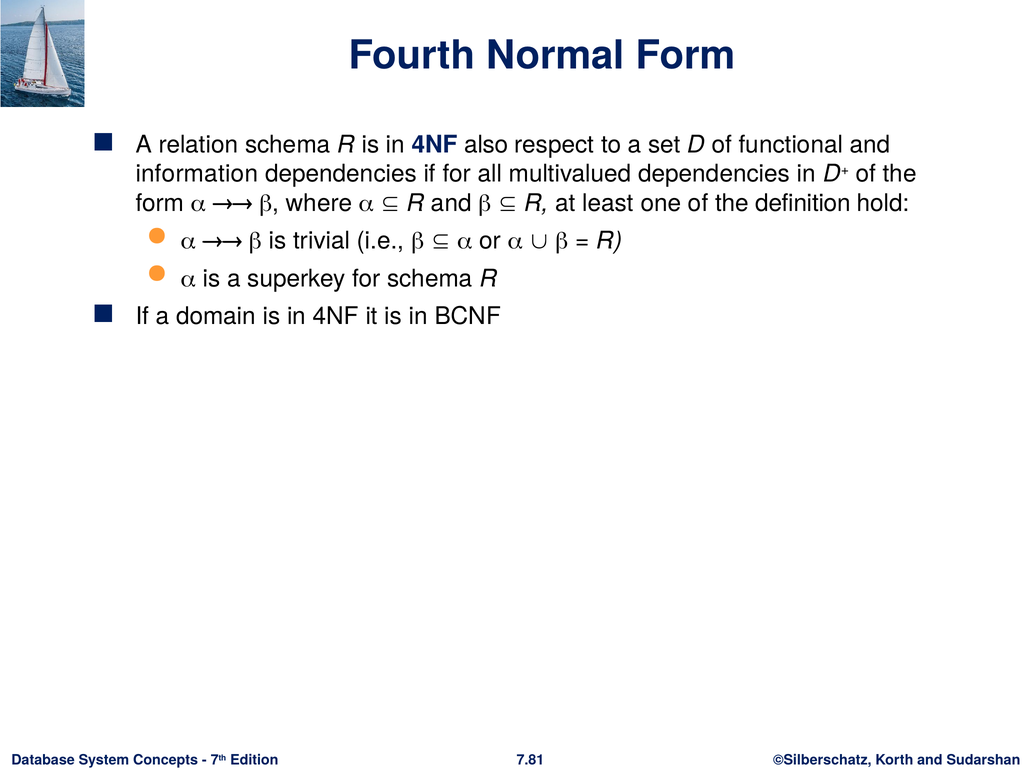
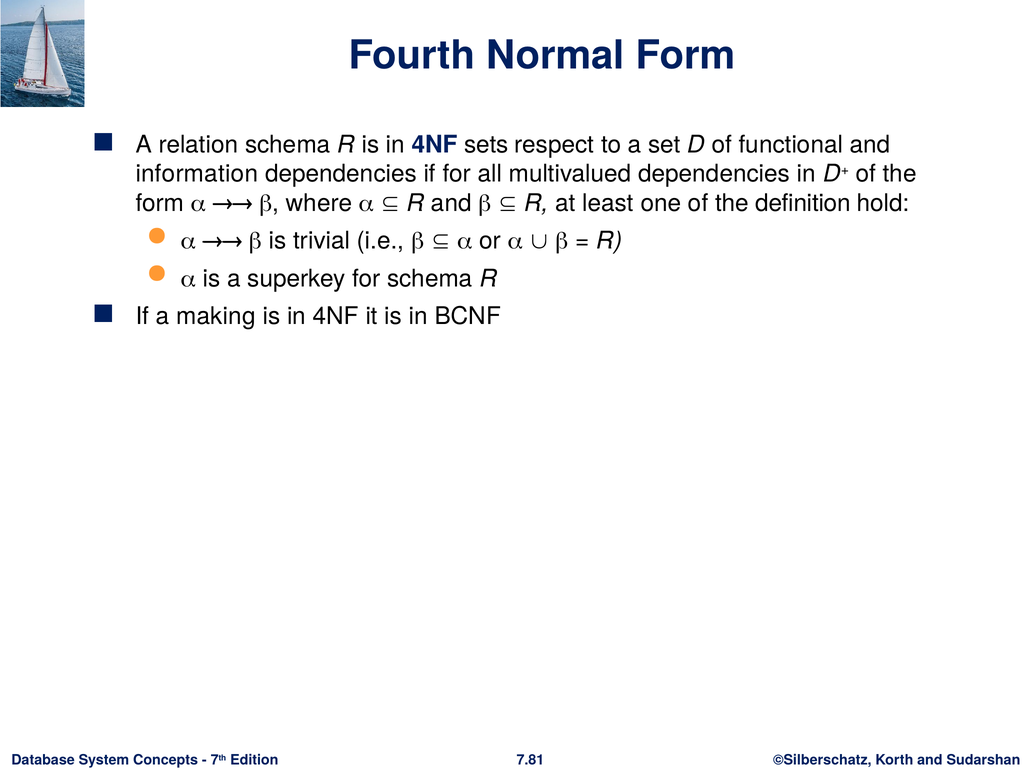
also: also -> sets
domain: domain -> making
